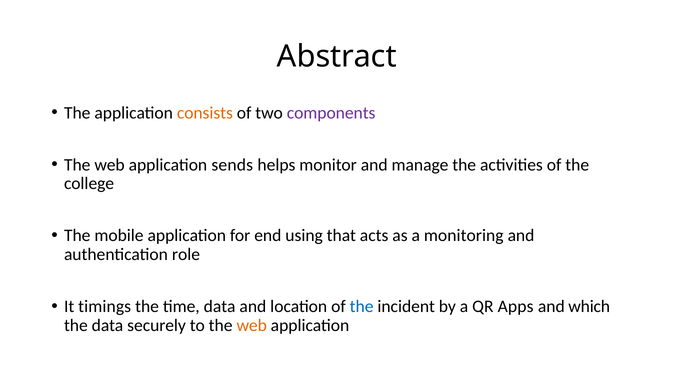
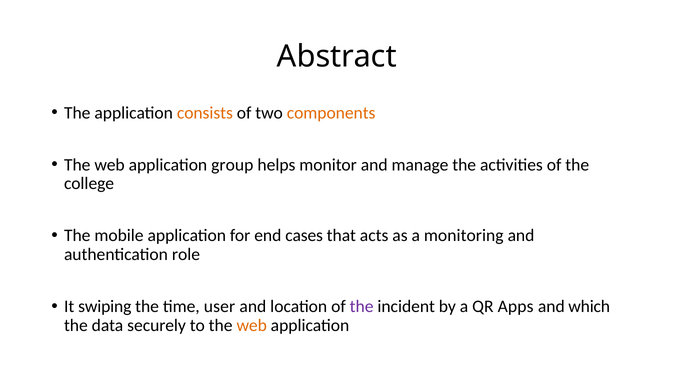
components colour: purple -> orange
sends: sends -> group
using: using -> cases
timings: timings -> swiping
time data: data -> user
the at (362, 307) colour: blue -> purple
